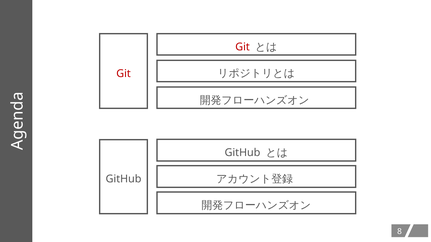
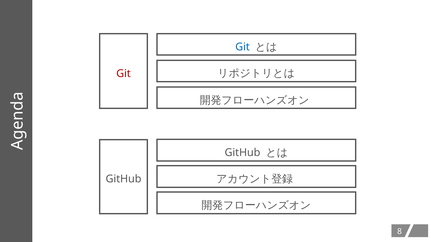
Git at (243, 47) colour: red -> blue
